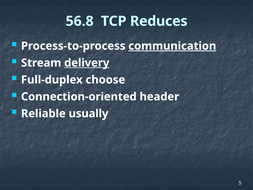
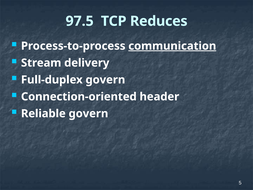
56.8: 56.8 -> 97.5
delivery underline: present -> none
Full-duplex choose: choose -> govern
Reliable usually: usually -> govern
